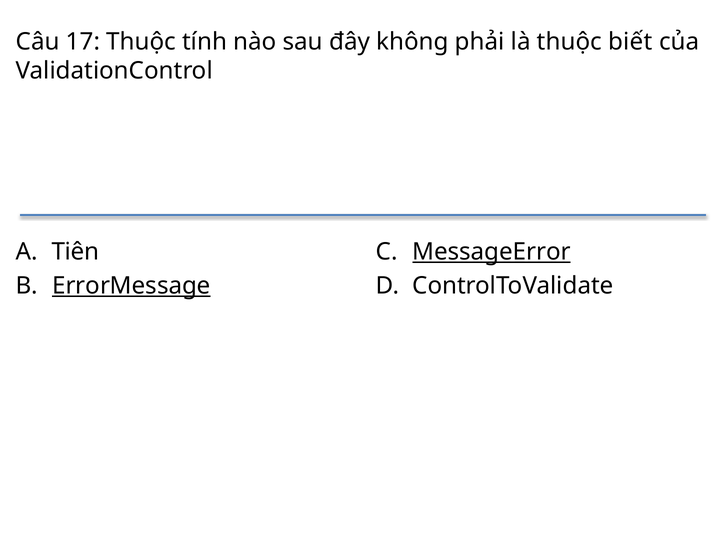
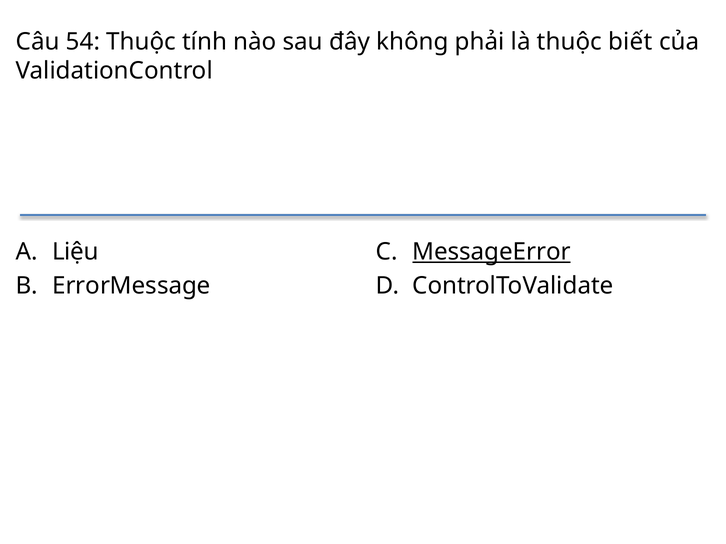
17: 17 -> 54
Tiên: Tiên -> Liệu
ErrorMessage underline: present -> none
